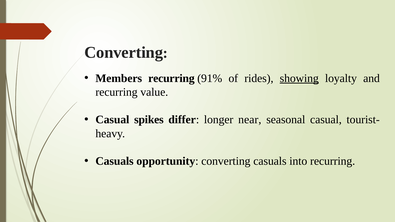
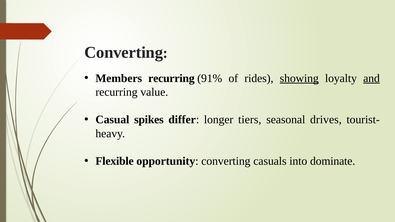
and underline: none -> present
near: near -> tiers
seasonal casual: casual -> drives
Casuals at (115, 161): Casuals -> Flexible
into recurring: recurring -> dominate
